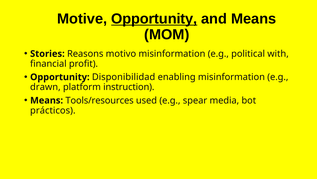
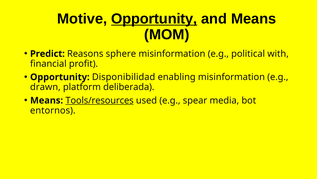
Stories: Stories -> Predict
motivo: motivo -> sphere
instruction: instruction -> deliberada
Tools/resources underline: none -> present
prácticos: prácticos -> entornos
